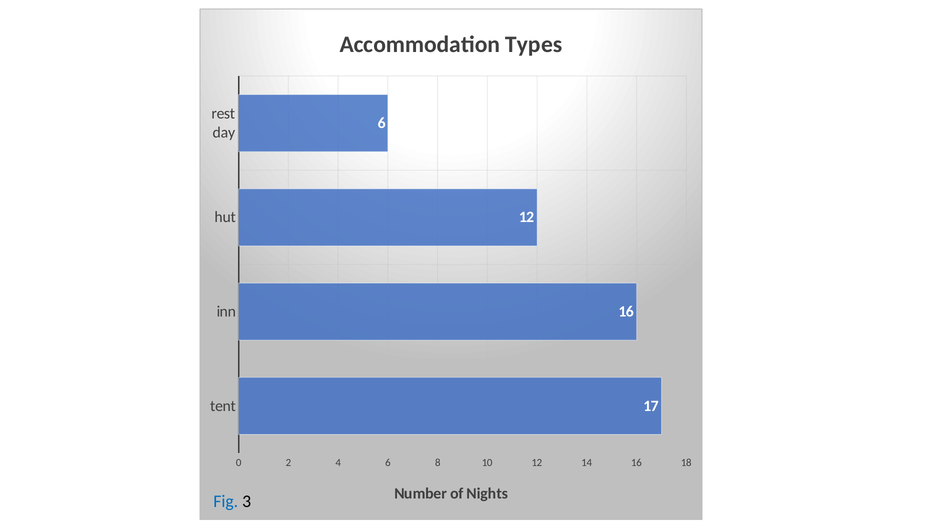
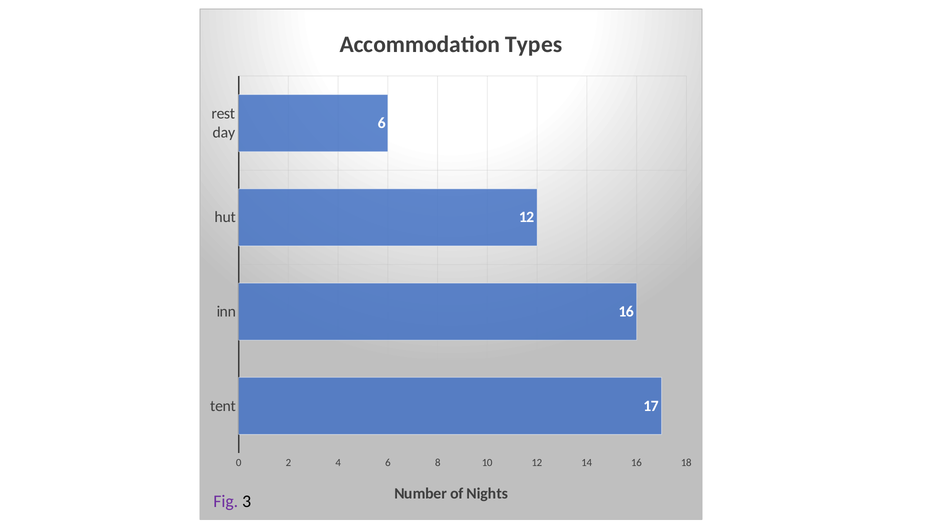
Fig colour: blue -> purple
